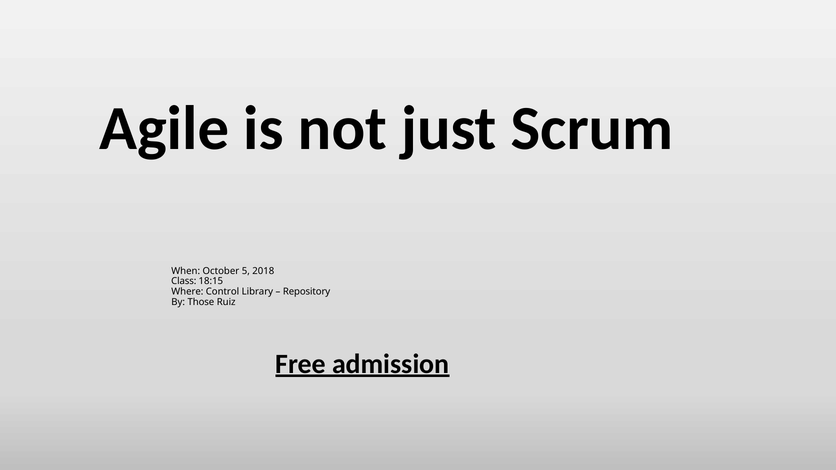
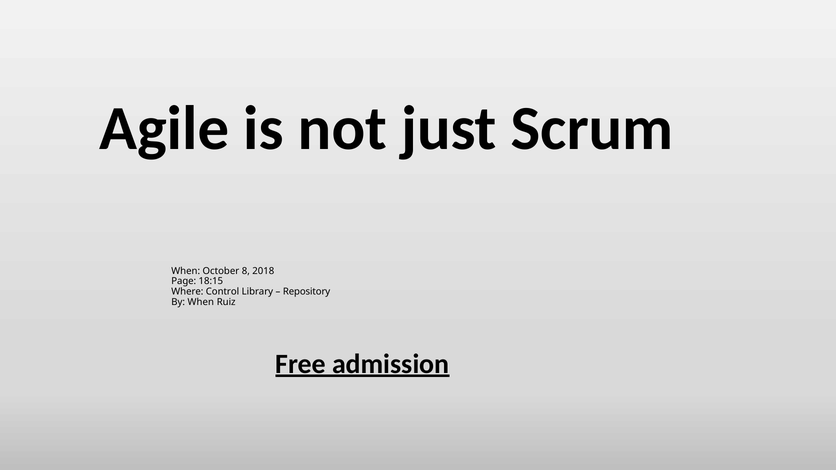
5: 5 -> 8
Class: Class -> Page
By Those: Those -> When
